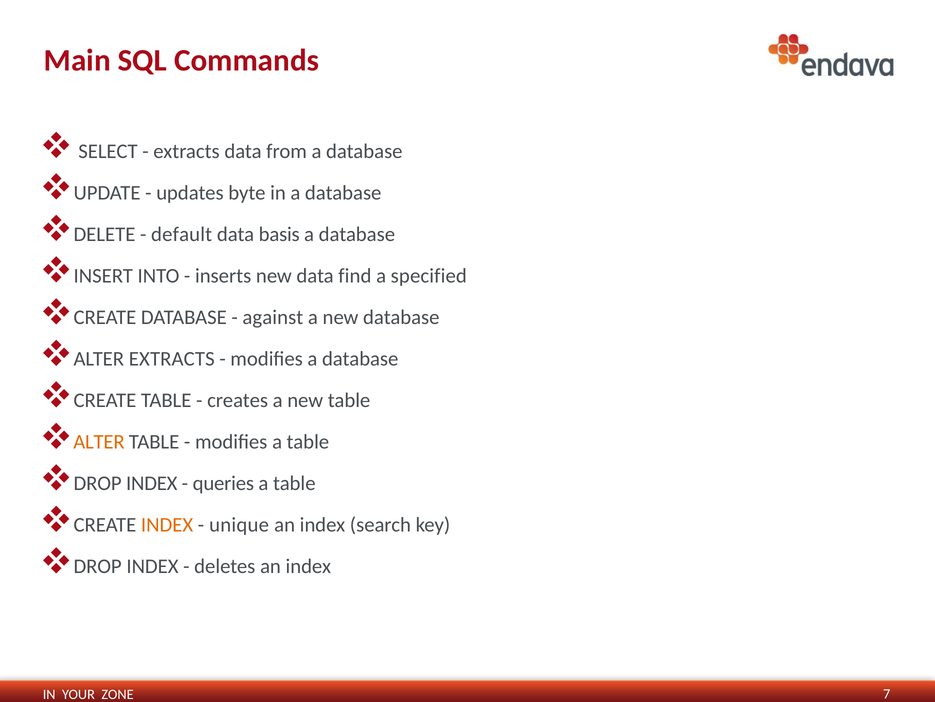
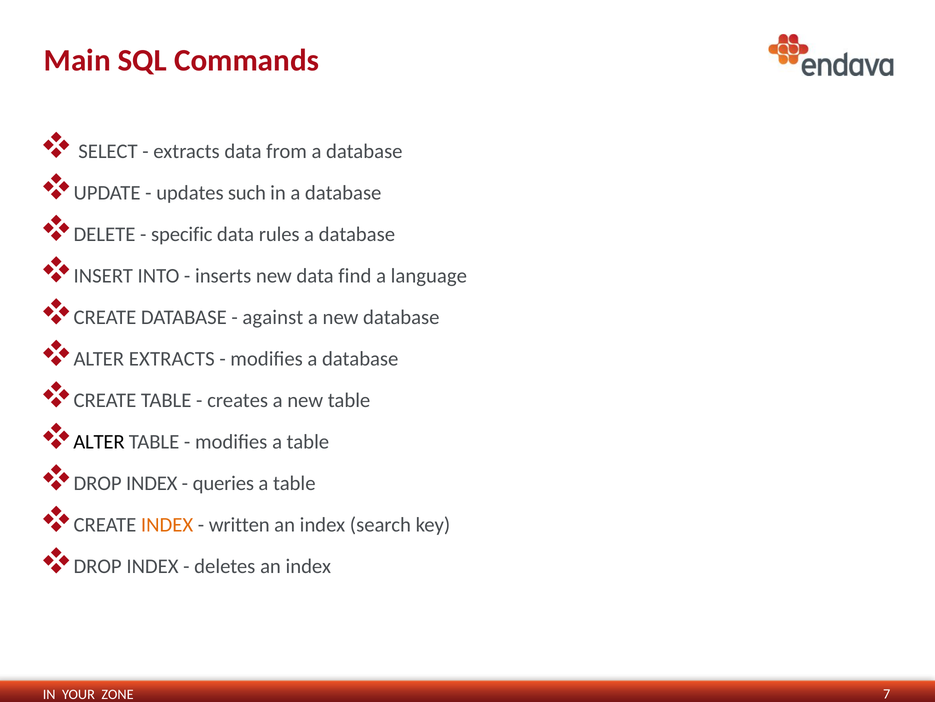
byte: byte -> such
default: default -> specific
basis: basis -> rules
specified: specified -> language
ALTER at (99, 441) colour: orange -> black
unique: unique -> written
